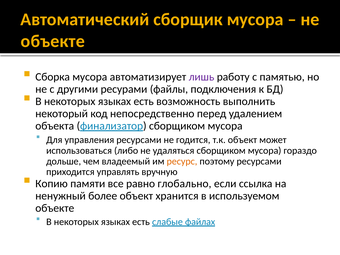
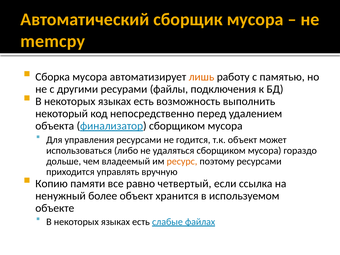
объекте at (53, 41): объекте -> memcpy
лишь colour: purple -> orange
глобально: глобально -> четвертый
